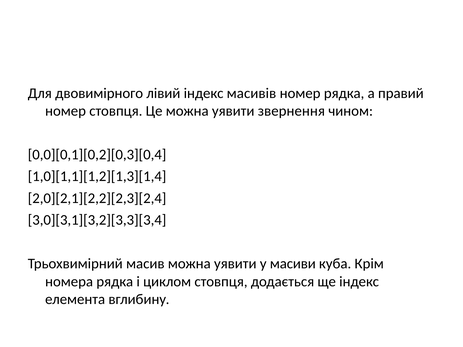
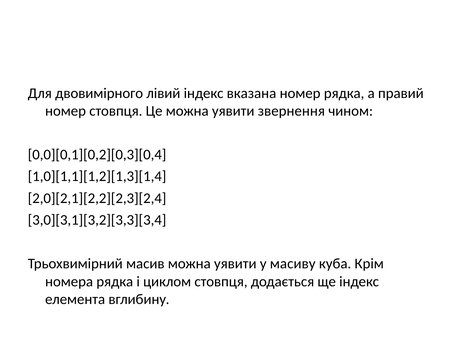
масивів: масивів -> вказана
масиви: масиви -> масиву
